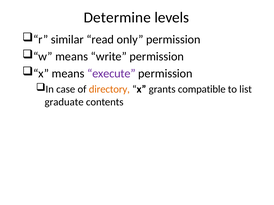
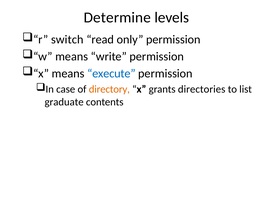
similar: similar -> switch
execute colour: purple -> blue
compatible: compatible -> directories
